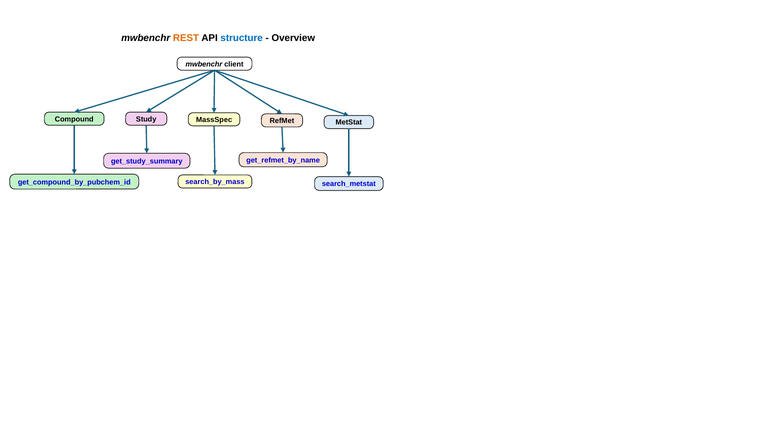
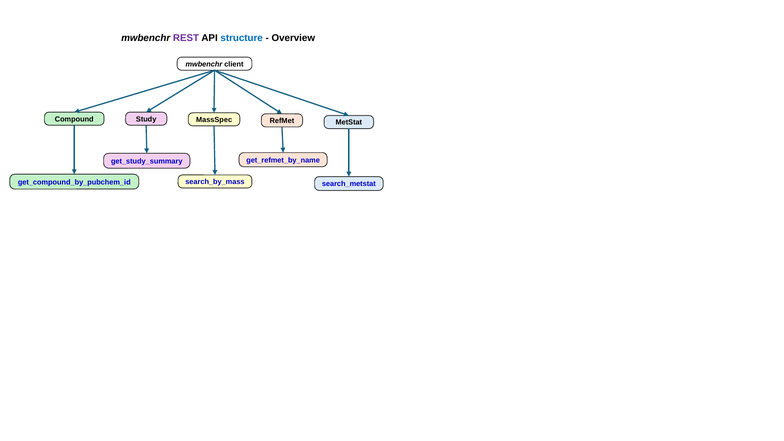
REST colour: orange -> purple
